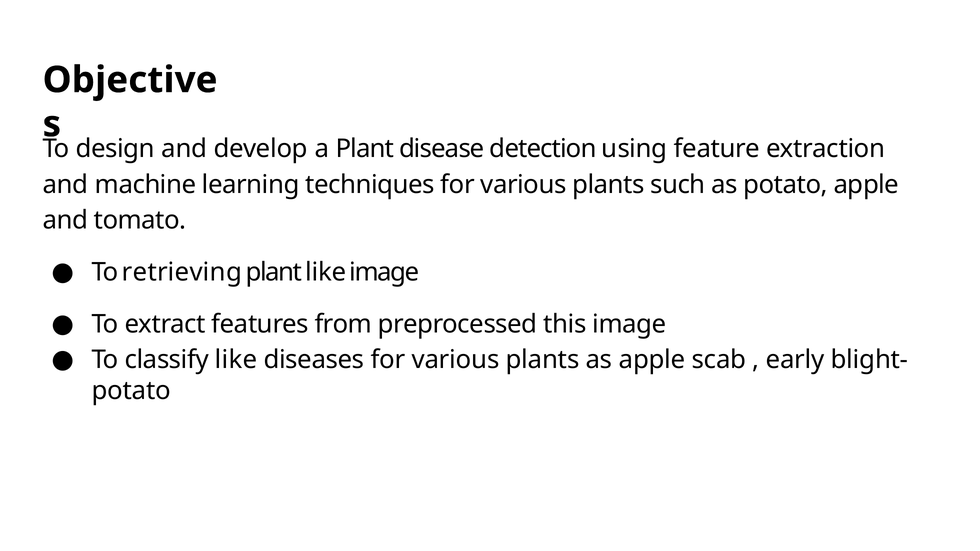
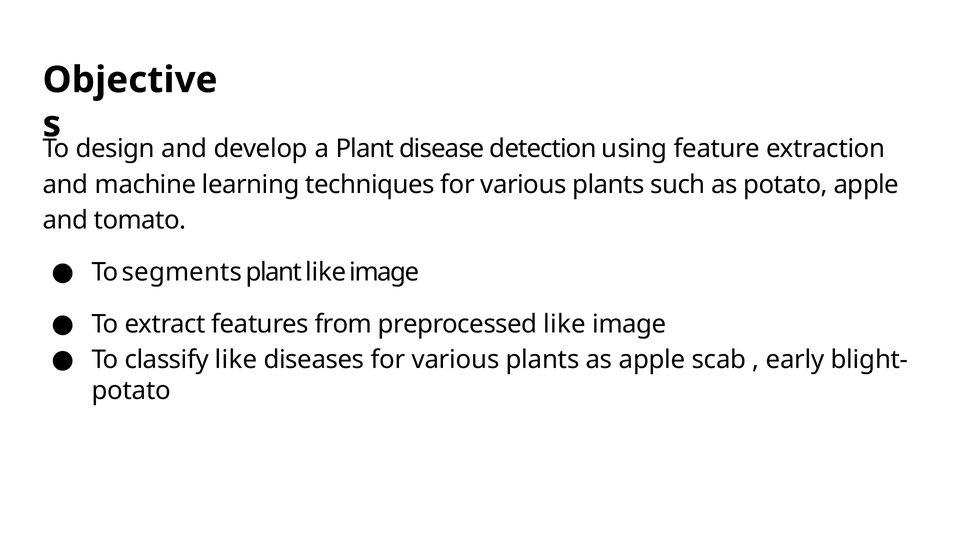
retrieving: retrieving -> segments
preprocessed this: this -> like
